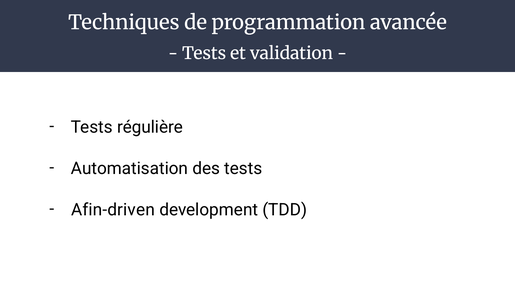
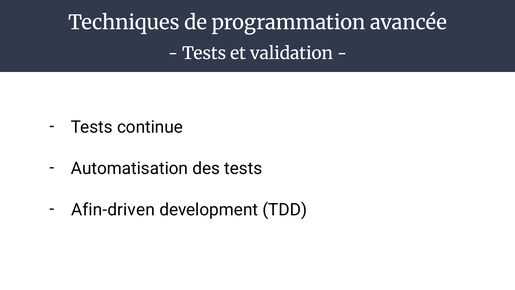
régulière: régulière -> continue
